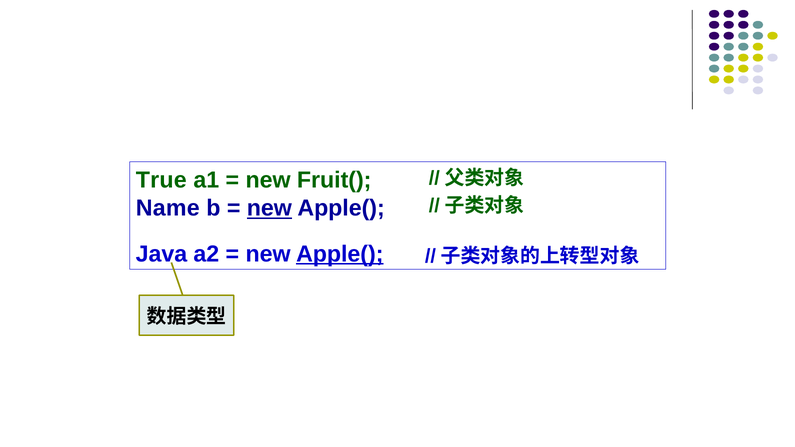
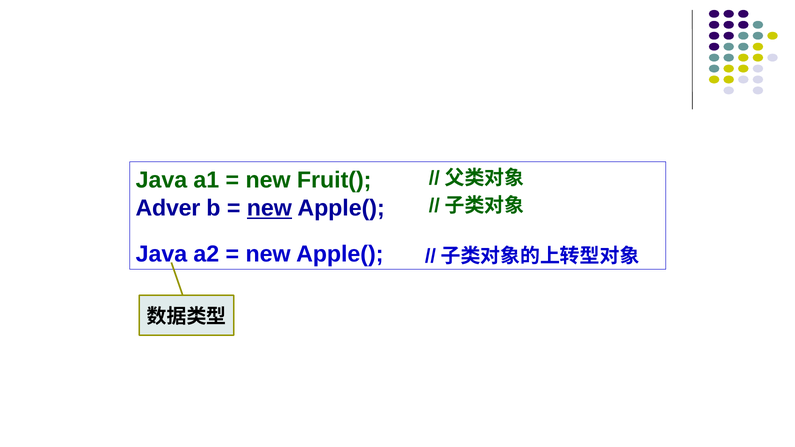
True at (161, 180): True -> Java
Name: Name -> Adver
Apple( at (340, 254) underline: present -> none
